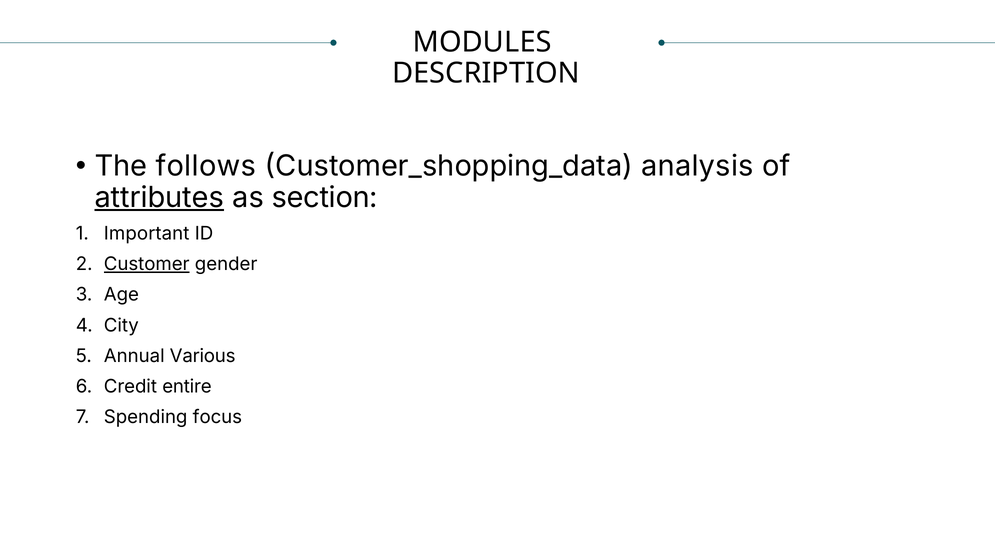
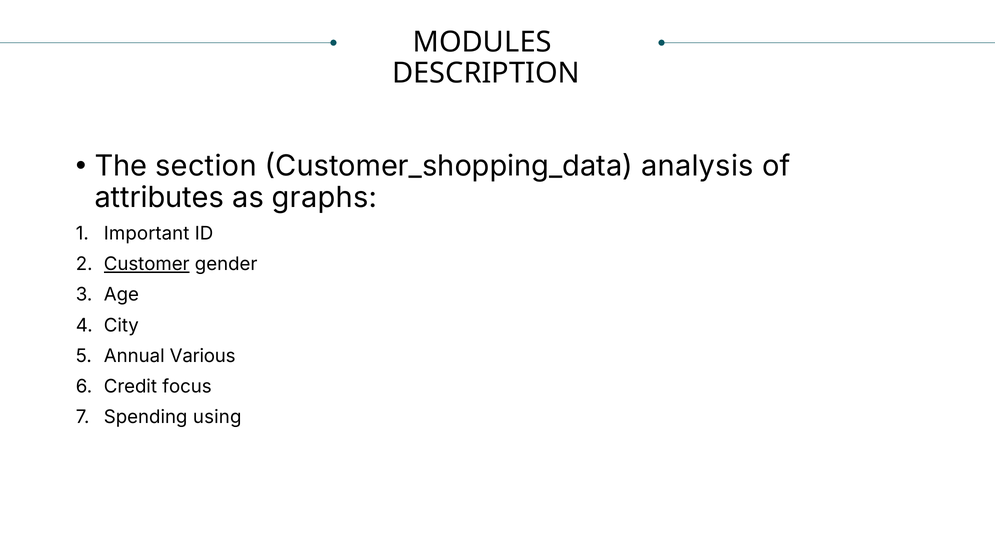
follows: follows -> section
attributes underline: present -> none
section: section -> graphs
entire: entire -> focus
focus: focus -> using
